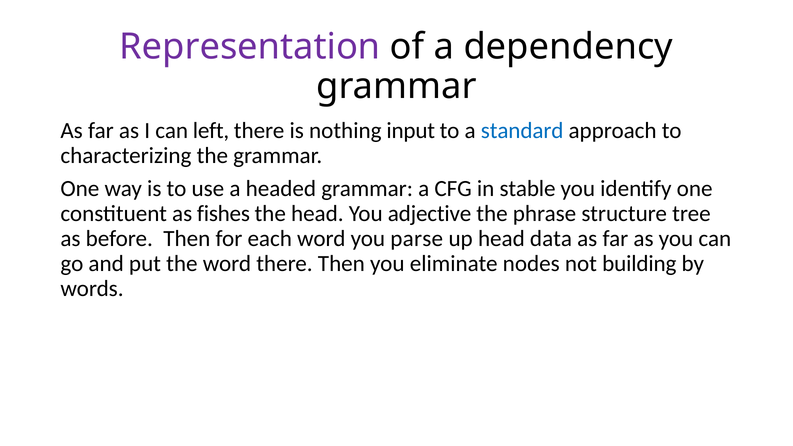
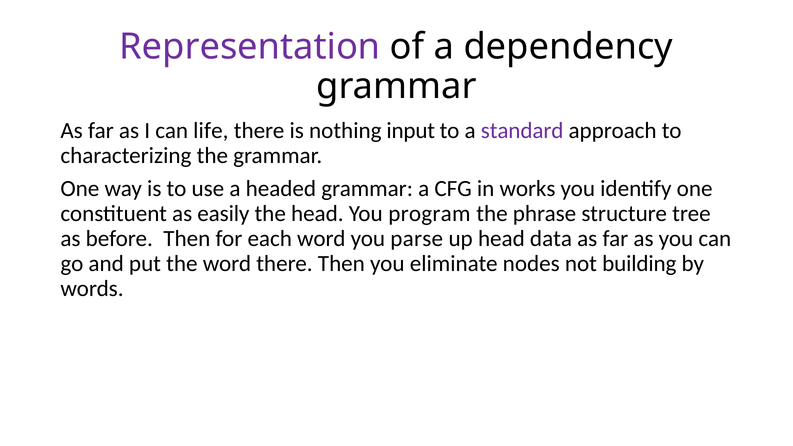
left: left -> life
standard colour: blue -> purple
stable: stable -> works
fishes: fishes -> easily
adjective: adjective -> program
